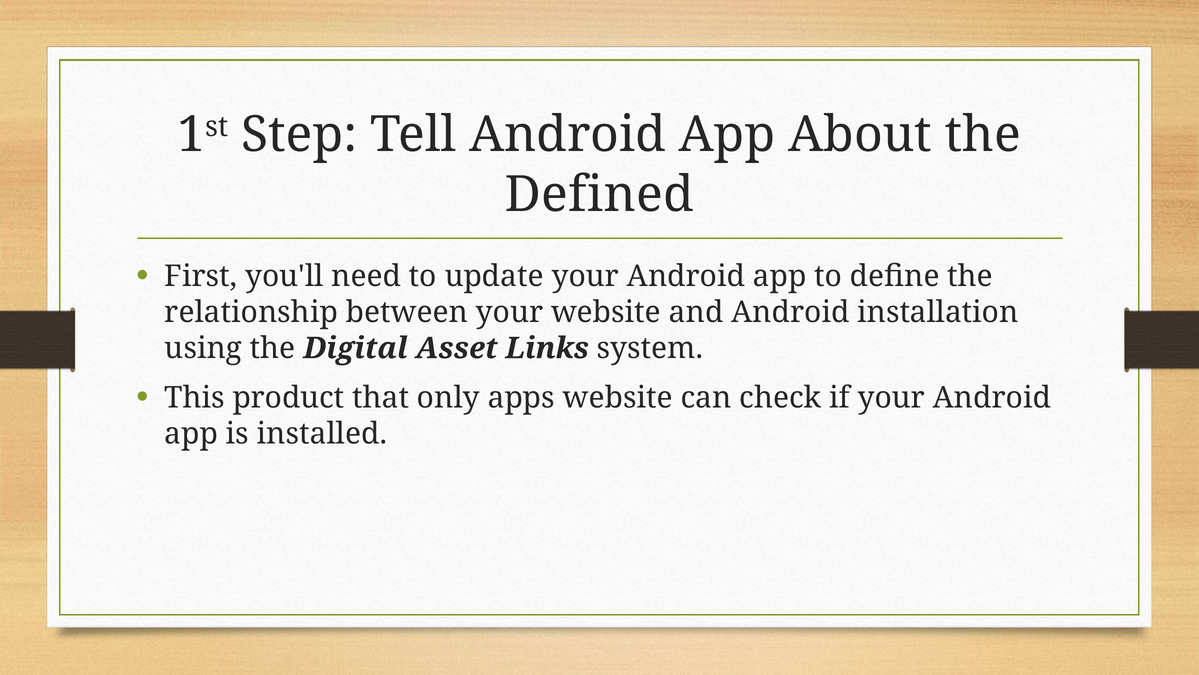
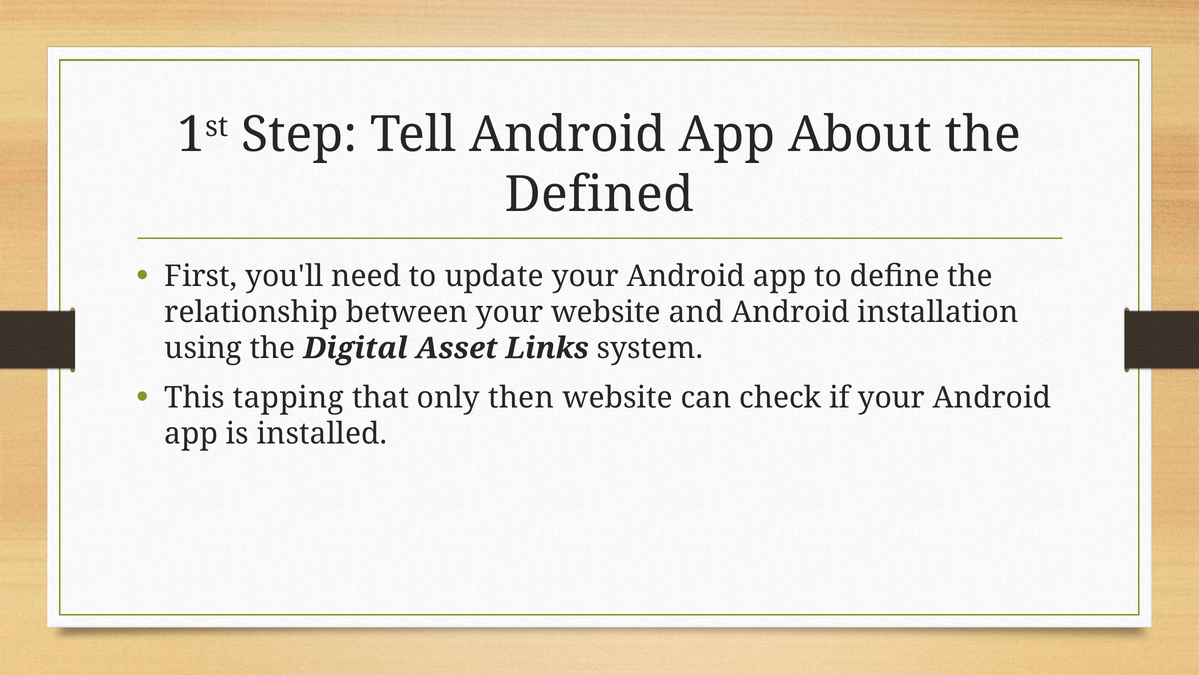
product: product -> tapping
apps: apps -> then
